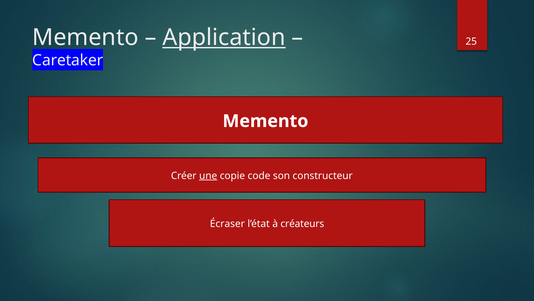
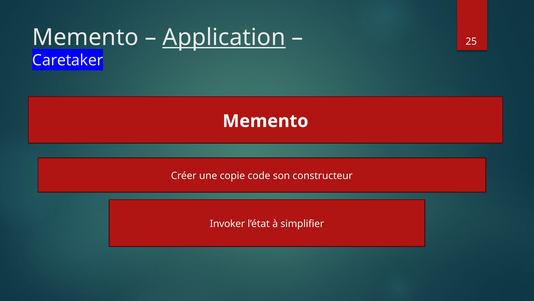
une underline: present -> none
Écraser: Écraser -> Invoker
créateurs: créateurs -> simplifier
